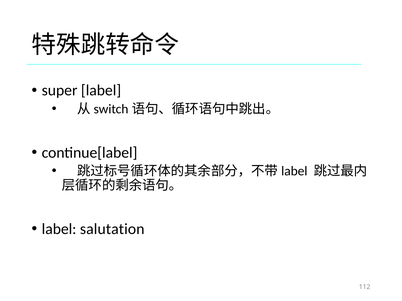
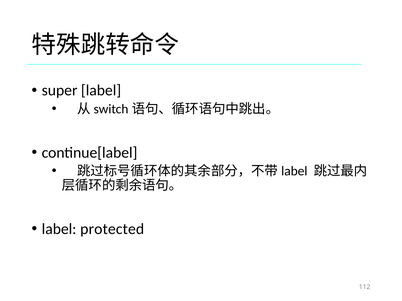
salutation: salutation -> protected
